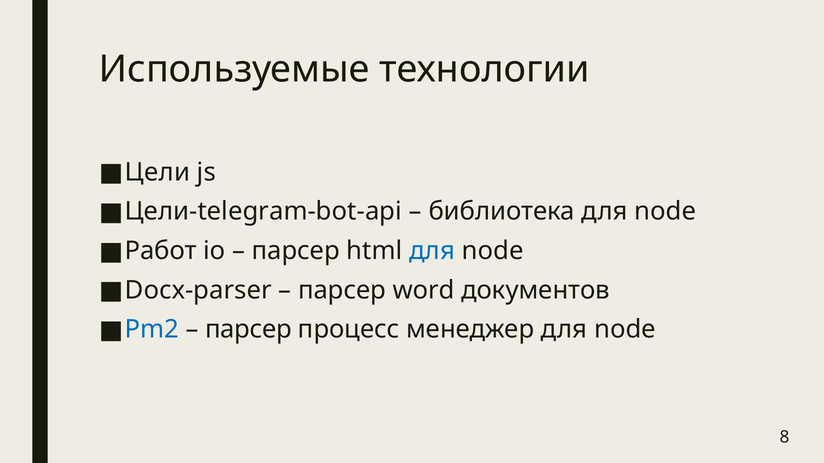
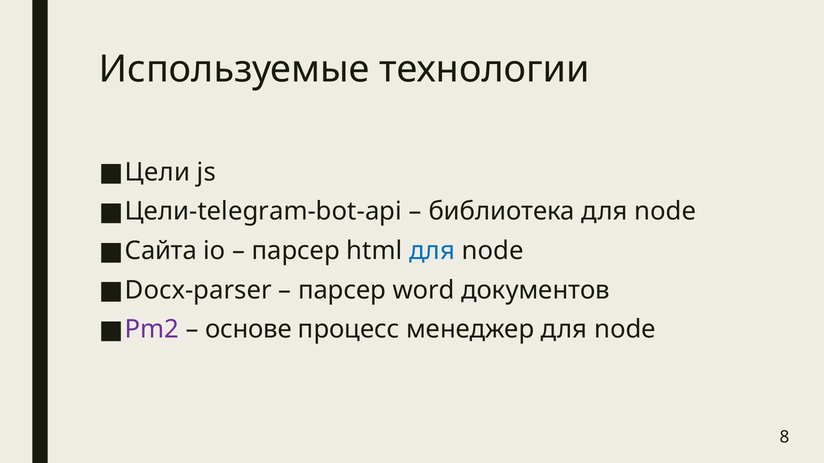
Работ: Работ -> Сайта
Pm2 colour: blue -> purple
парсер at (248, 330): парсер -> основе
